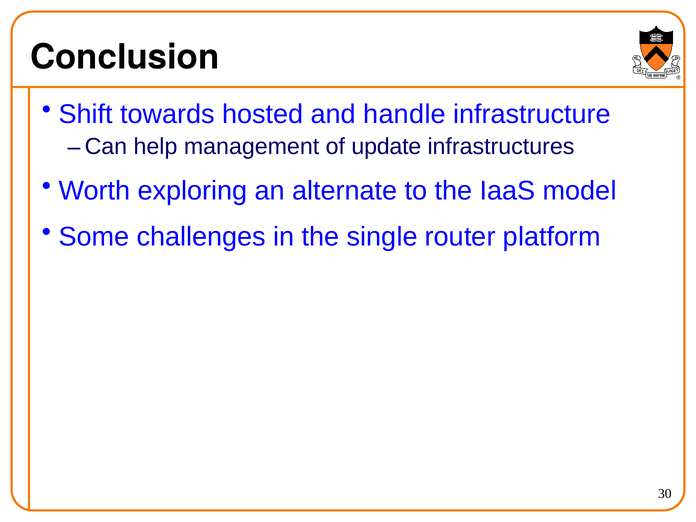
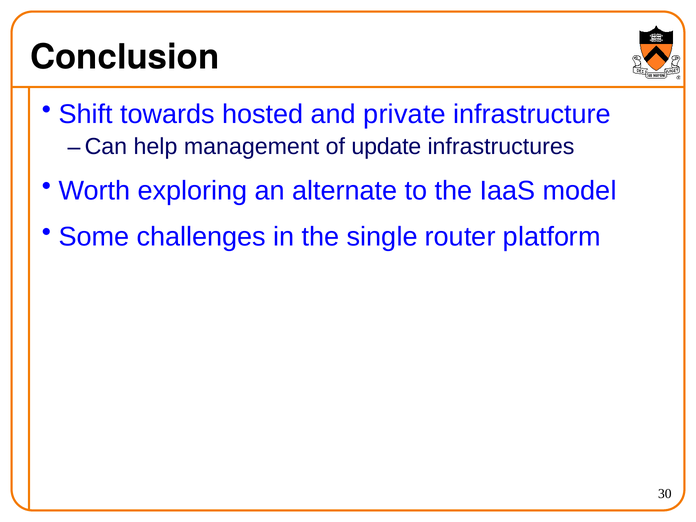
handle: handle -> private
